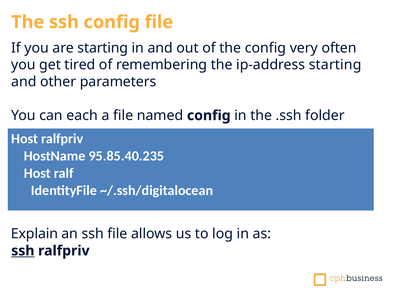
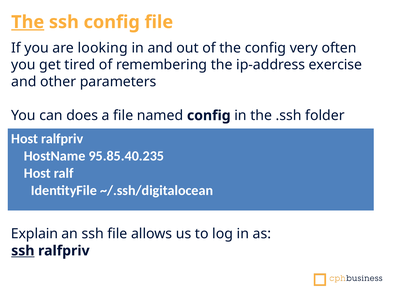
The at (28, 22) underline: none -> present
are starting: starting -> looking
ip-address starting: starting -> exercise
each: each -> does
